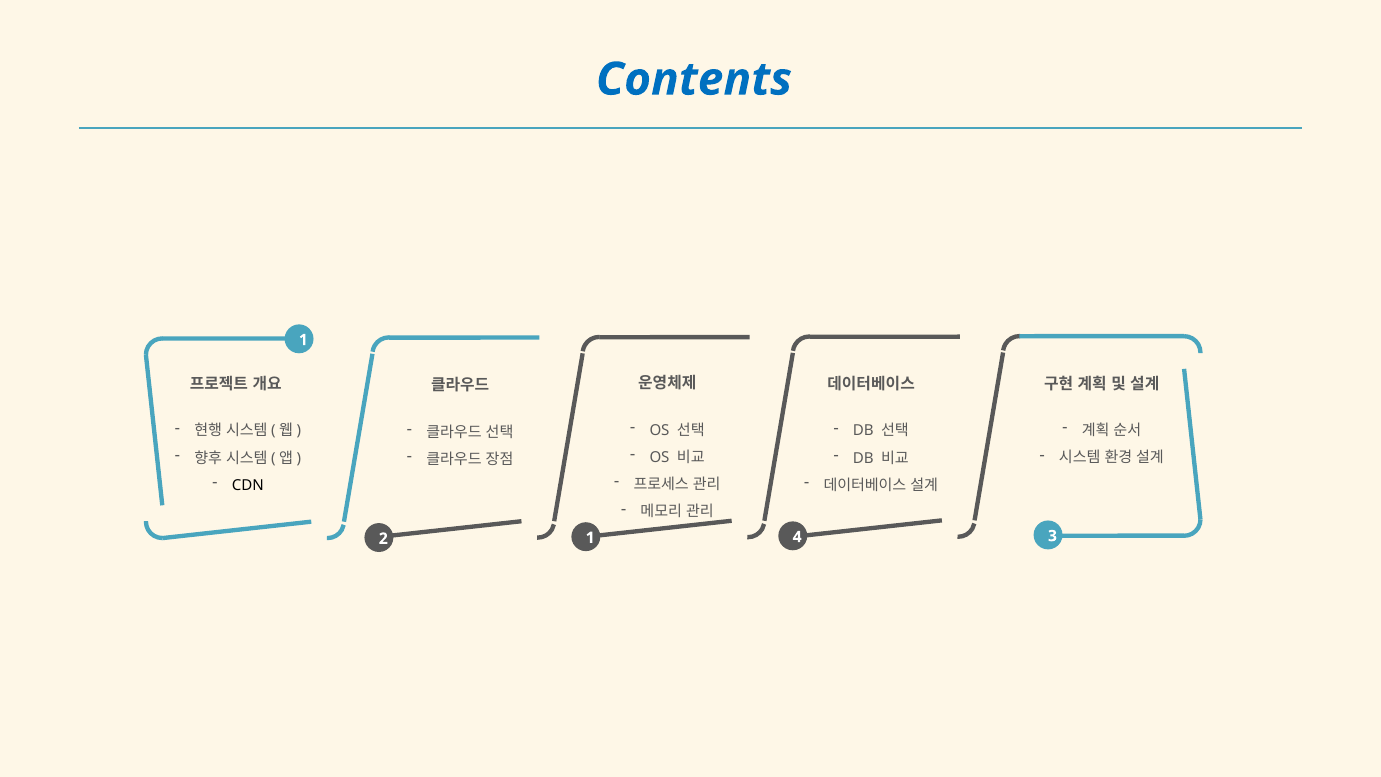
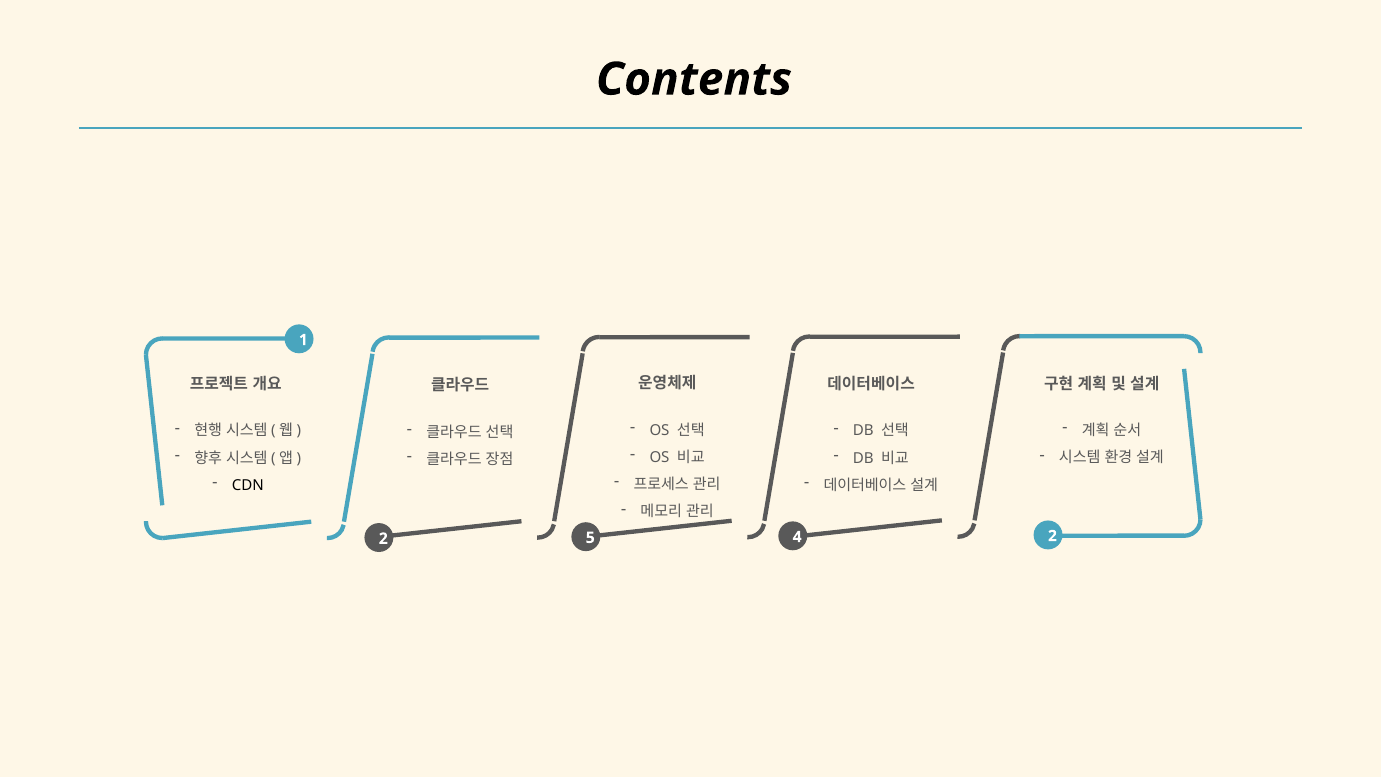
Contents colour: blue -> black
2 1: 1 -> 5
4 3: 3 -> 2
